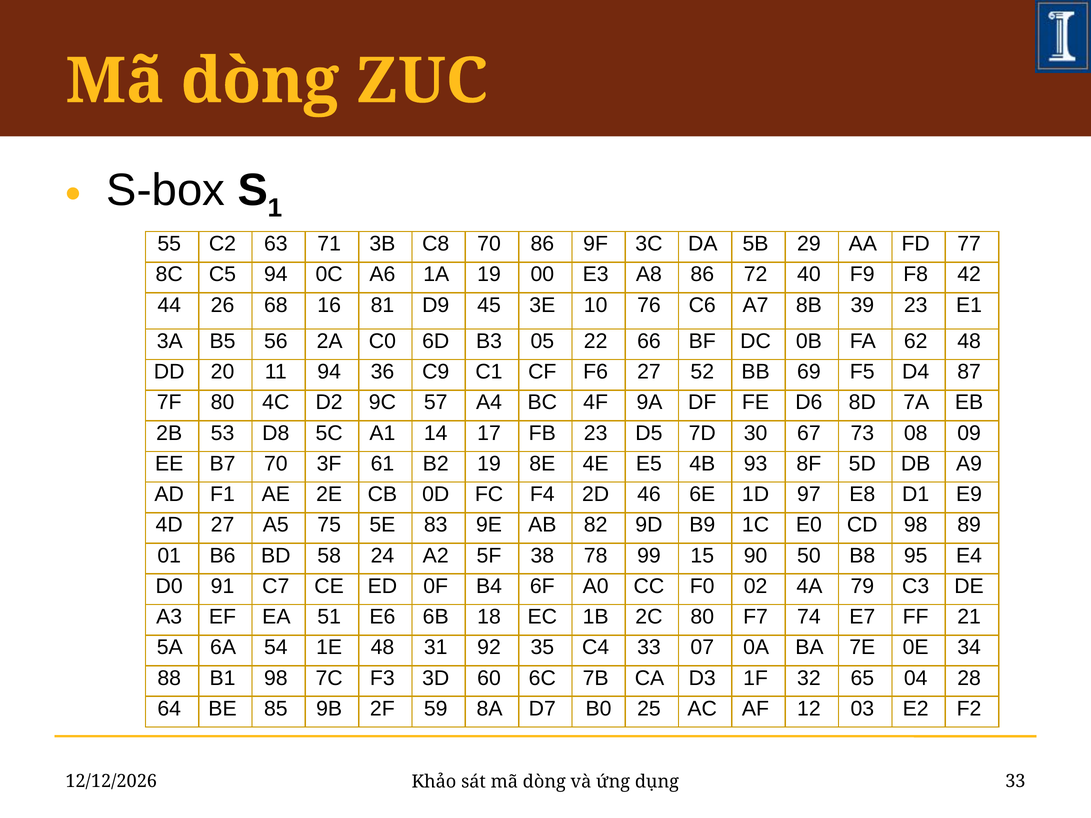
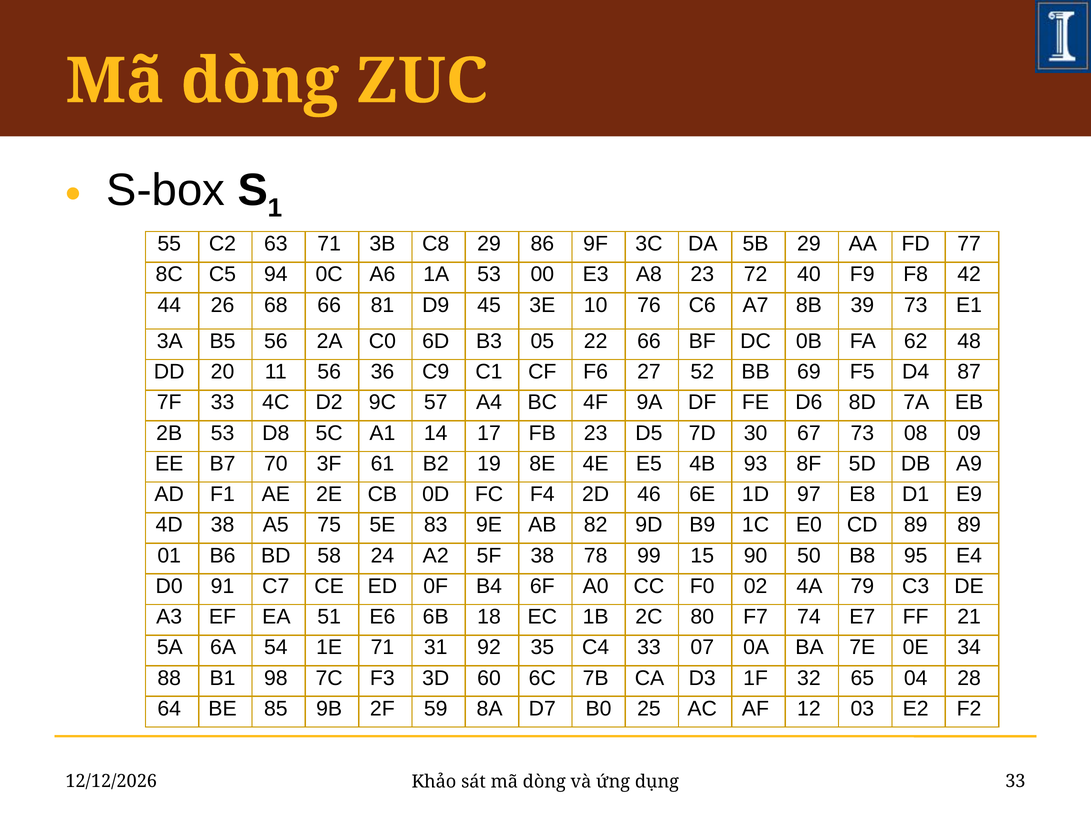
C8 70: 70 -> 29
1A 19: 19 -> 53
A8 86: 86 -> 23
68 16: 16 -> 66
39 23: 23 -> 73
11 94: 94 -> 56
7F 80: 80 -> 33
4D 27: 27 -> 38
CD 98: 98 -> 89
1E 48: 48 -> 71
